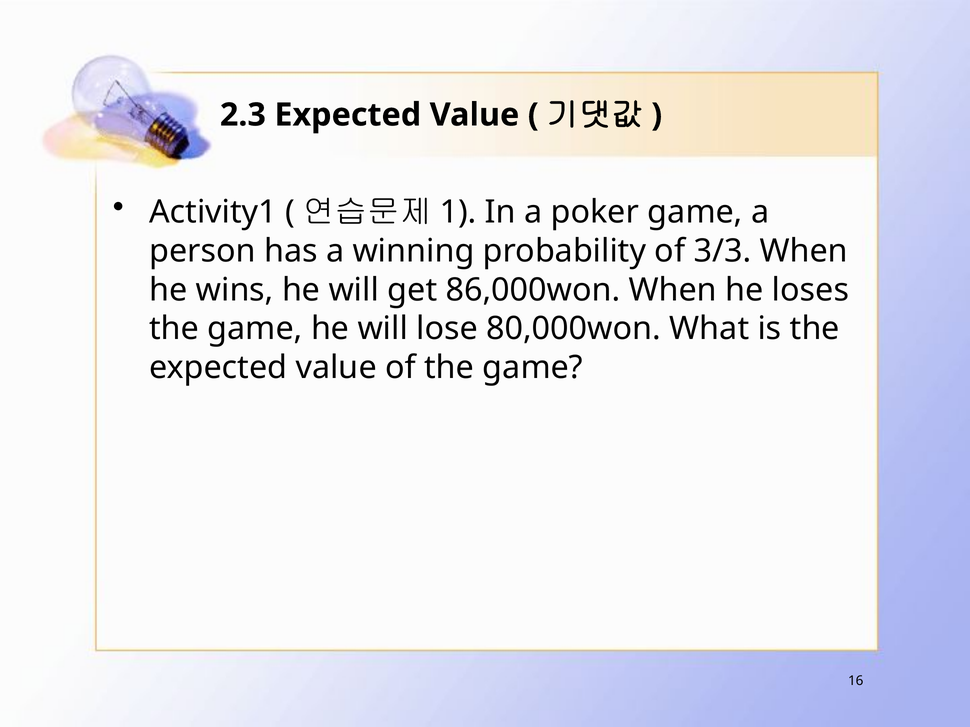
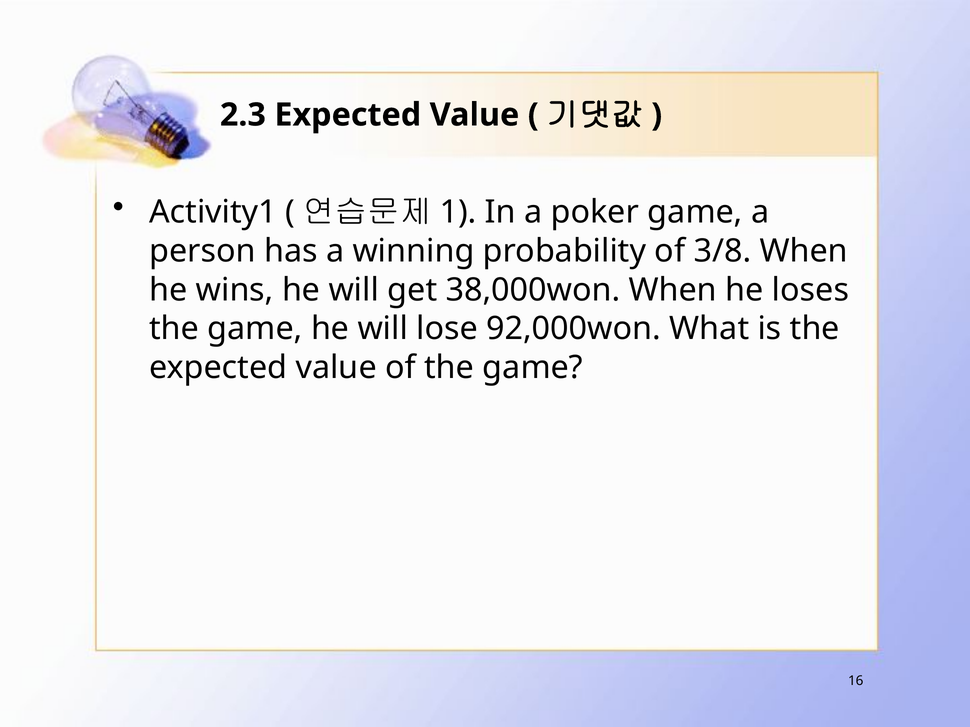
3/3: 3/3 -> 3/8
86,000won: 86,000won -> 38,000won
80,000won: 80,000won -> 92,000won
